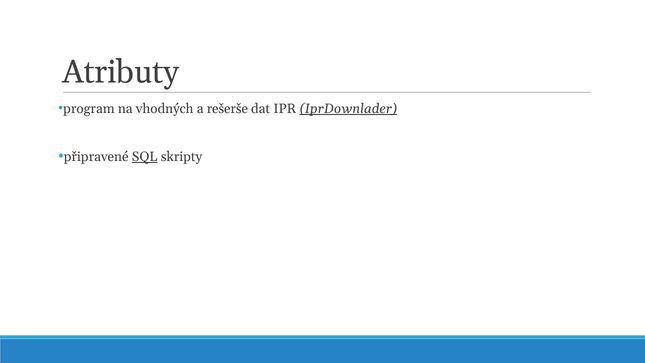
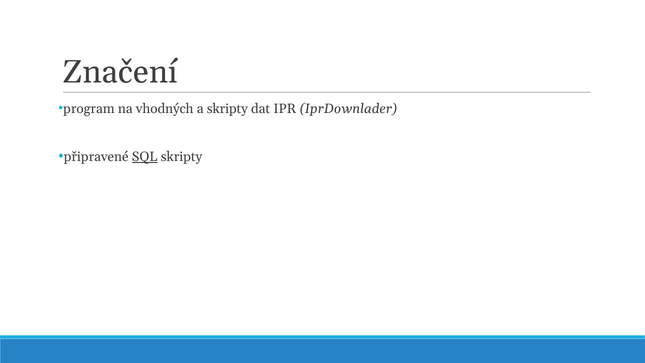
Atributy: Atributy -> Značení
a rešerše: rešerše -> skripty
IprDownlader underline: present -> none
